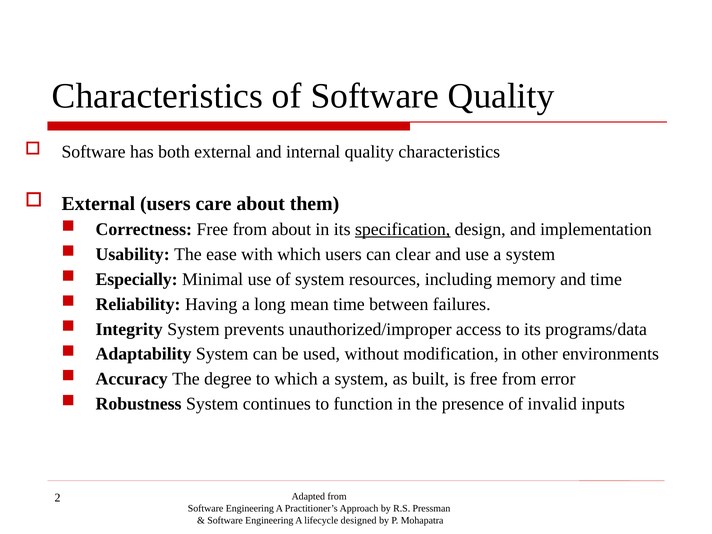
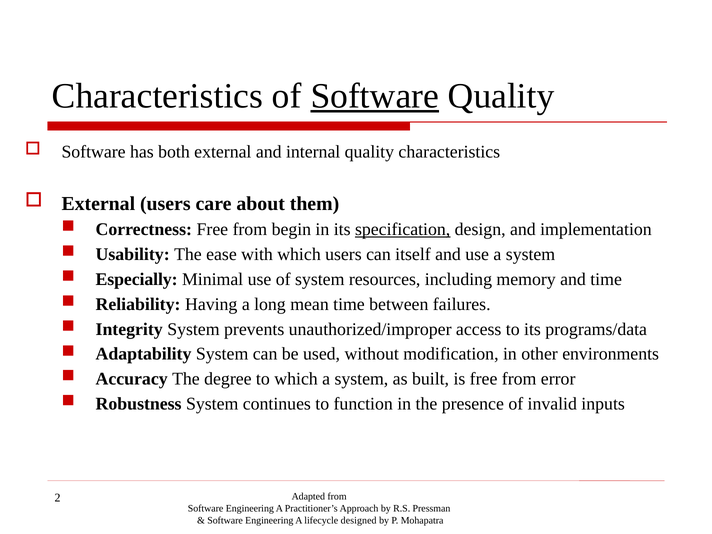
Software at (375, 96) underline: none -> present
from about: about -> begin
clear: clear -> itself
